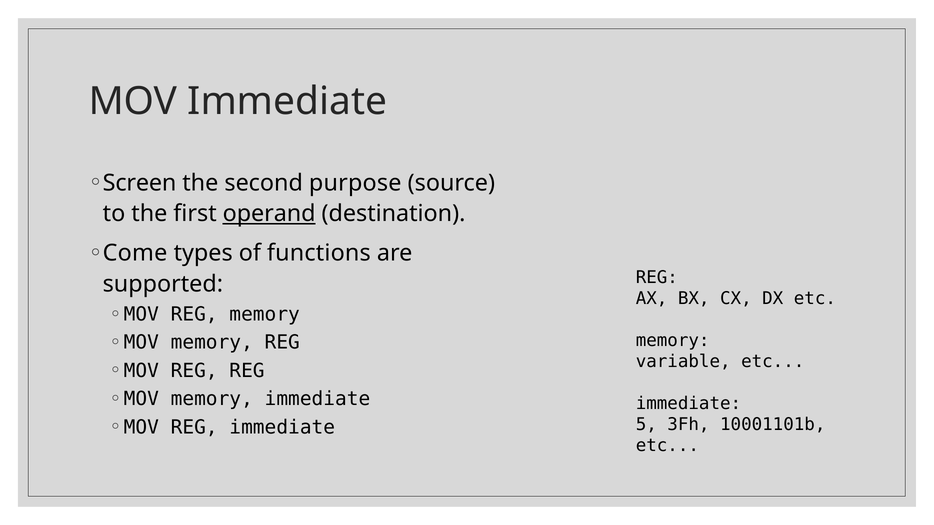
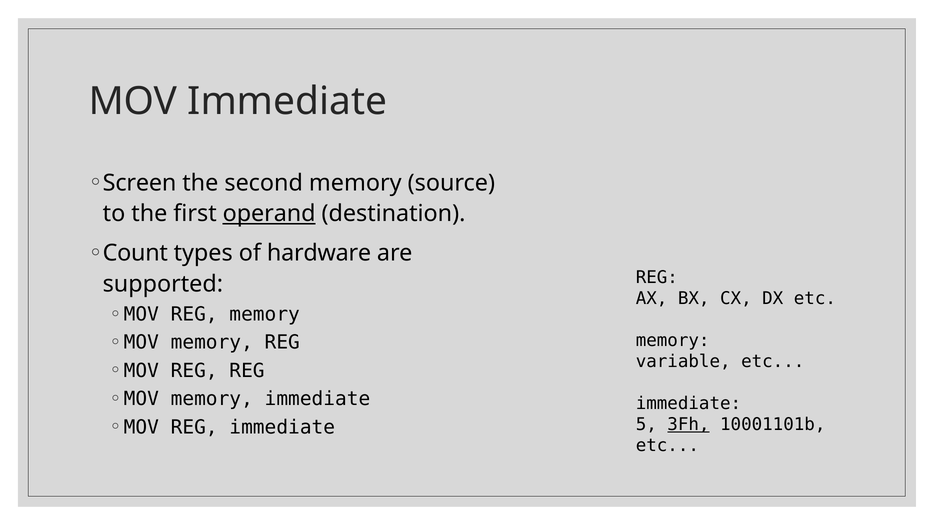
second purpose: purpose -> memory
Come: Come -> Count
functions: functions -> hardware
3Fh underline: none -> present
